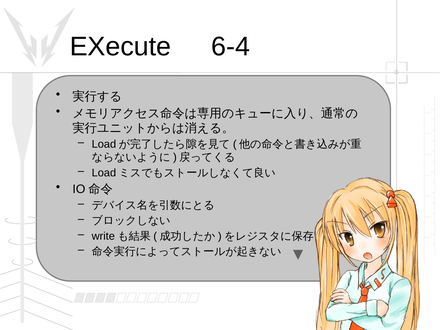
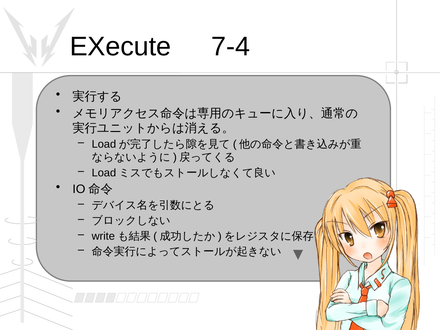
6-4: 6-4 -> 7-4
